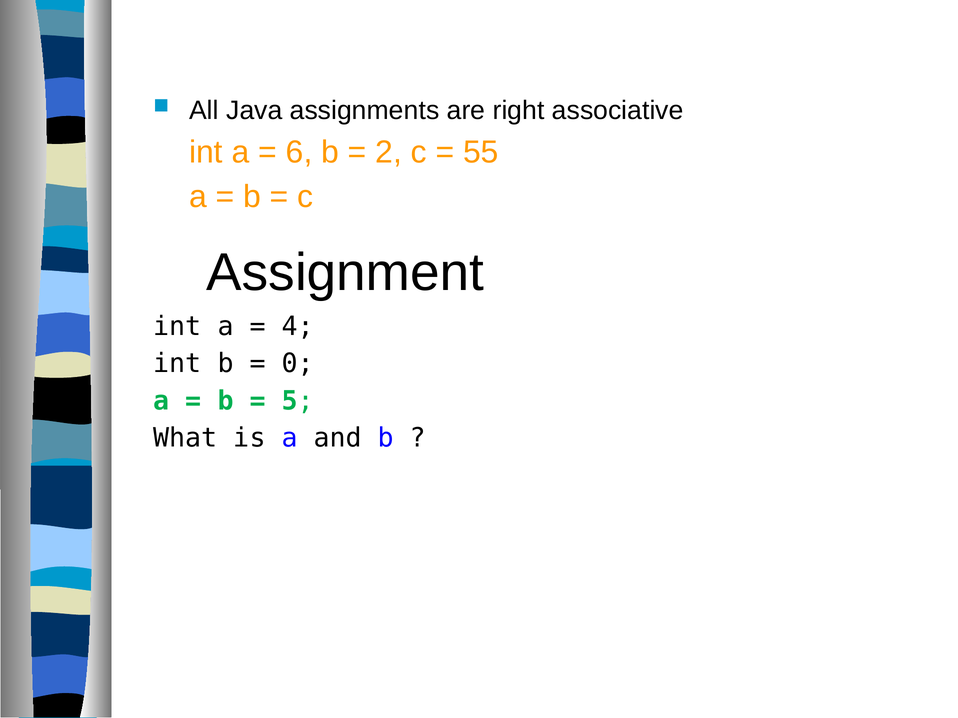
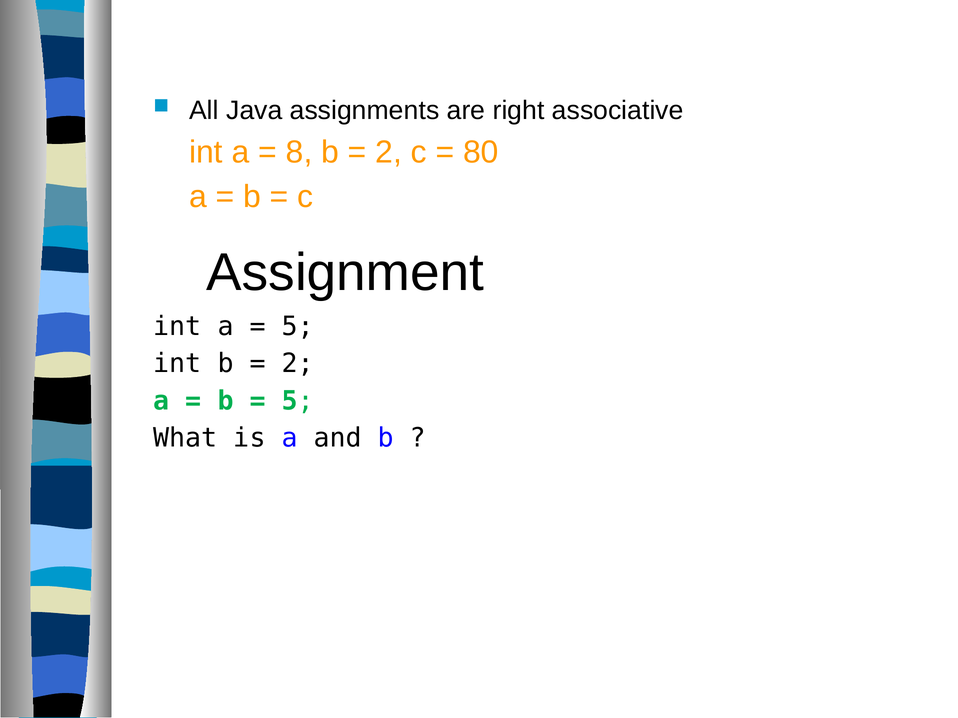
6: 6 -> 8
55: 55 -> 80
4 at (298, 327): 4 -> 5
0 at (298, 364): 0 -> 2
